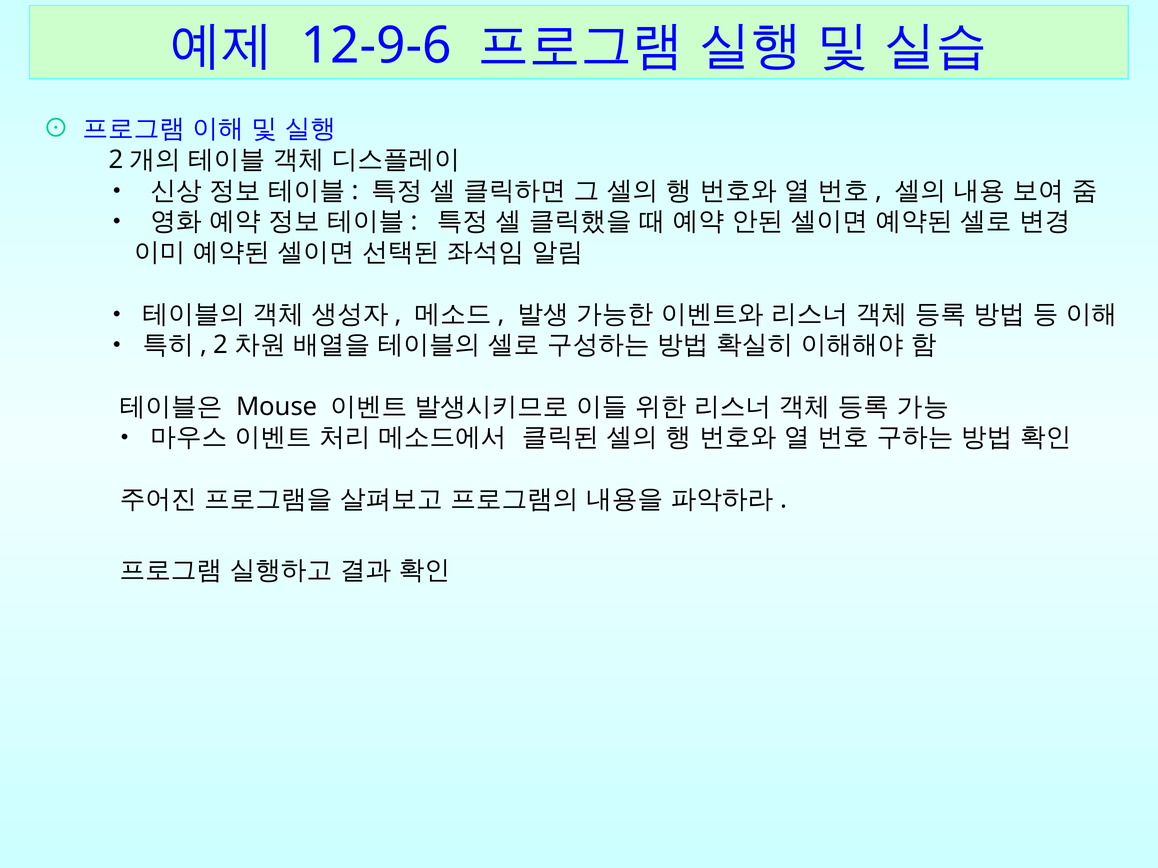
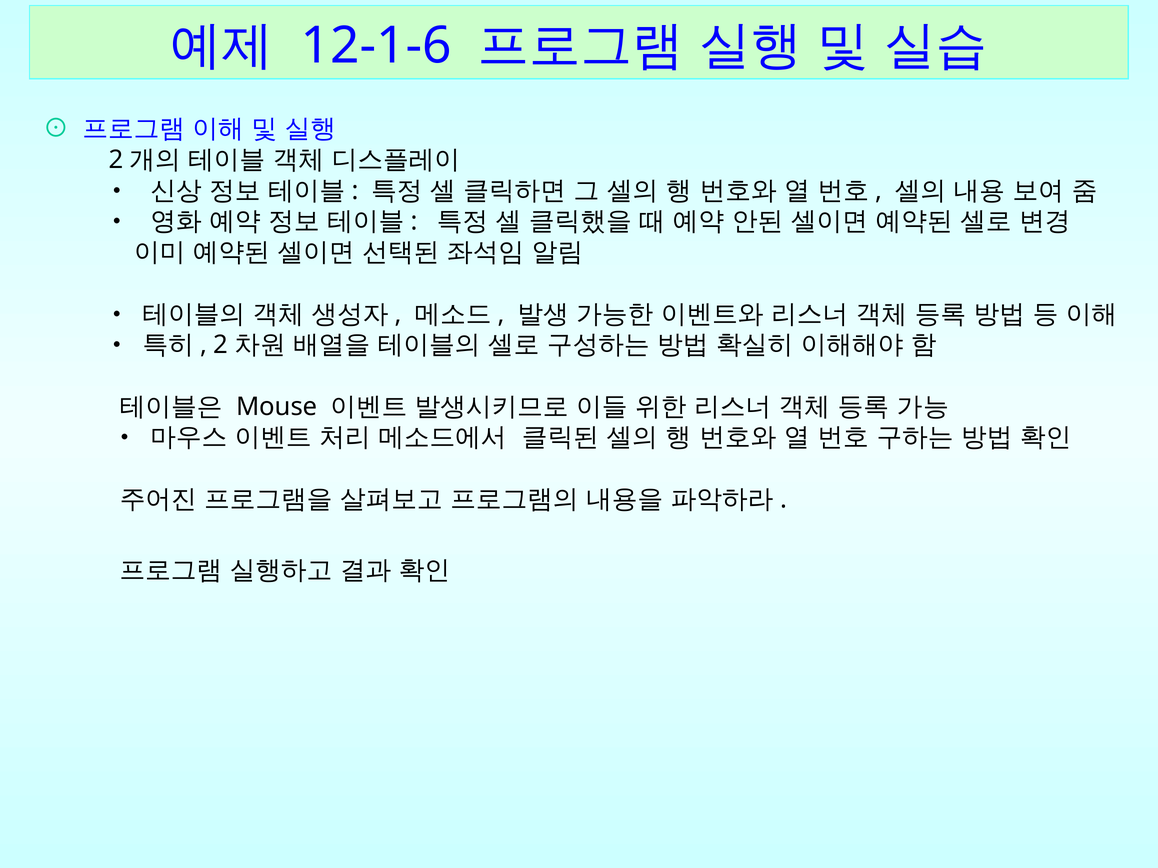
12-9-6: 12-9-6 -> 12-1-6
